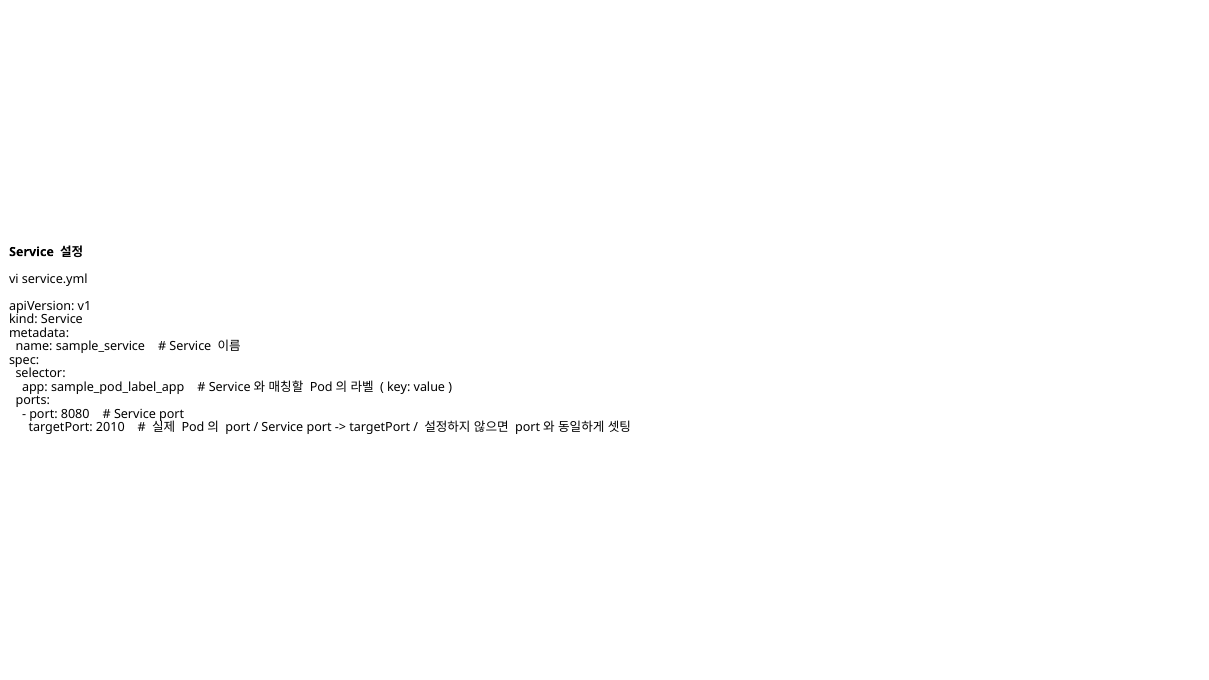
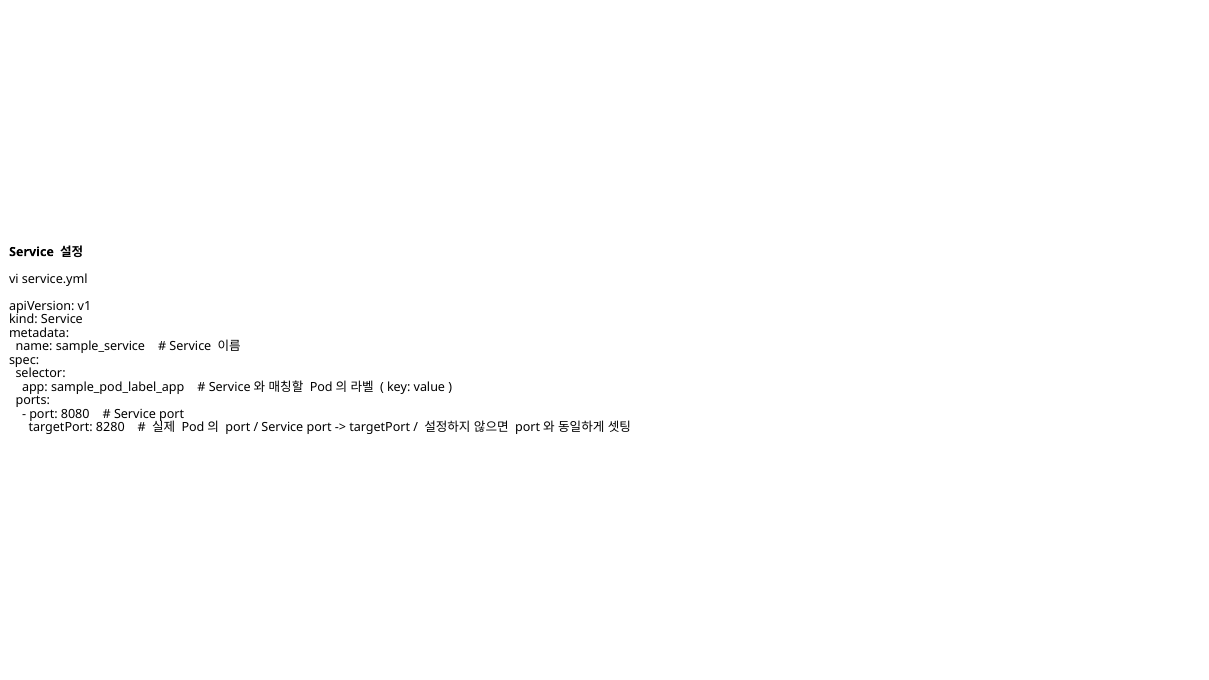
2010: 2010 -> 8280
